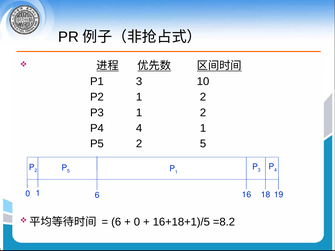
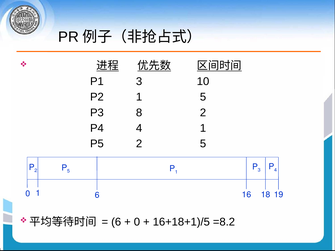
P2 1 2: 2 -> 5
P3 1: 1 -> 8
